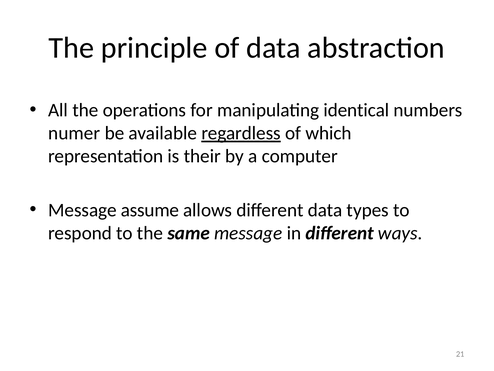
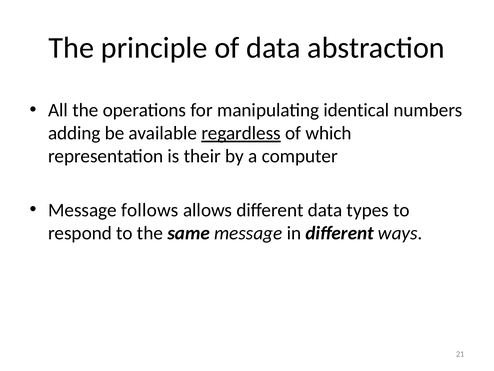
numer: numer -> adding
assume: assume -> follows
